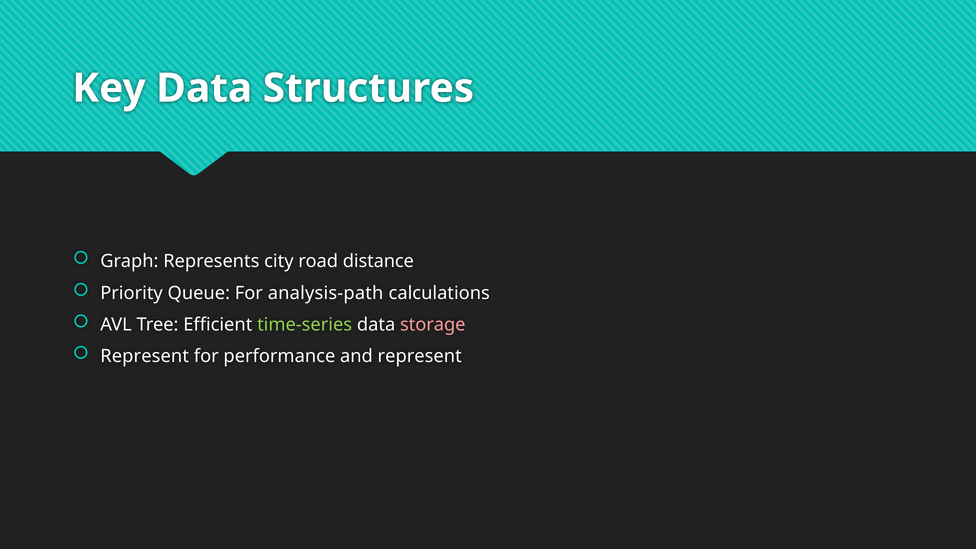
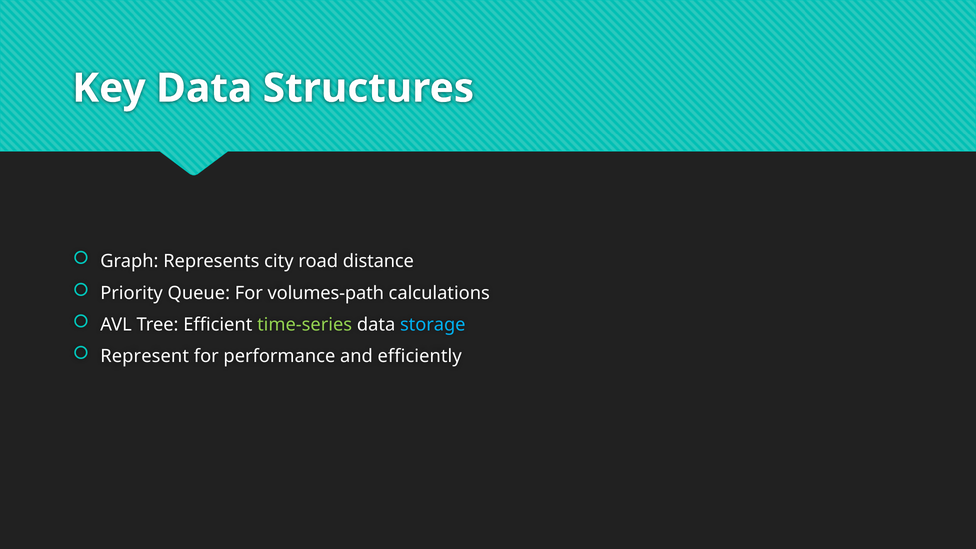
analysis-path: analysis-path -> volumes-path
storage colour: pink -> light blue
and represent: represent -> efficiently
